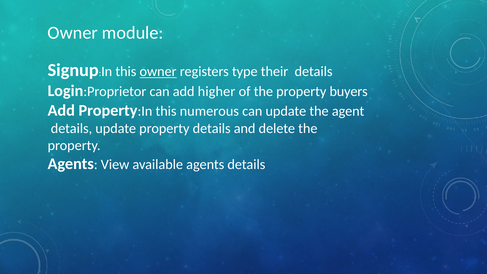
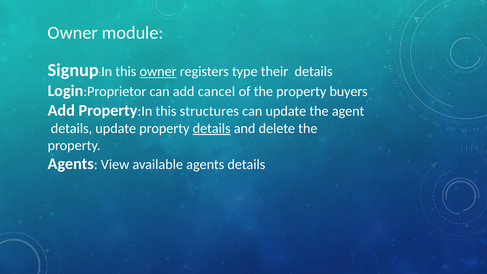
higher: higher -> cancel
numerous: numerous -> structures
details at (212, 128) underline: none -> present
